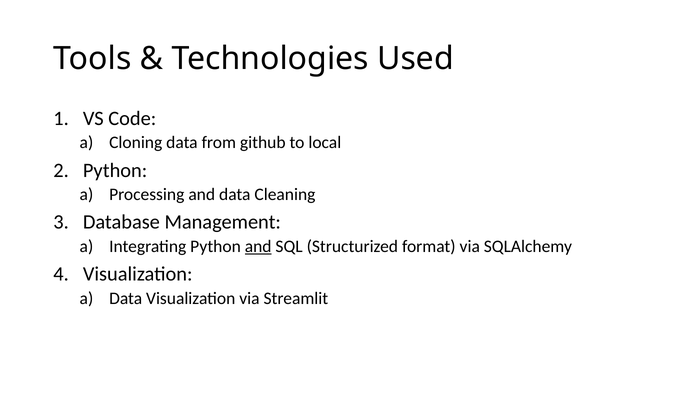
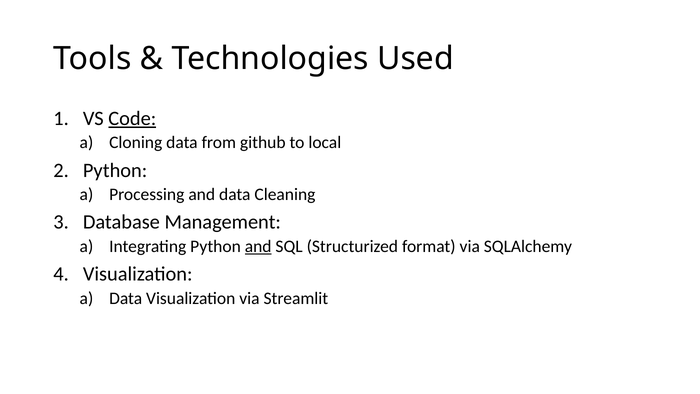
Code underline: none -> present
